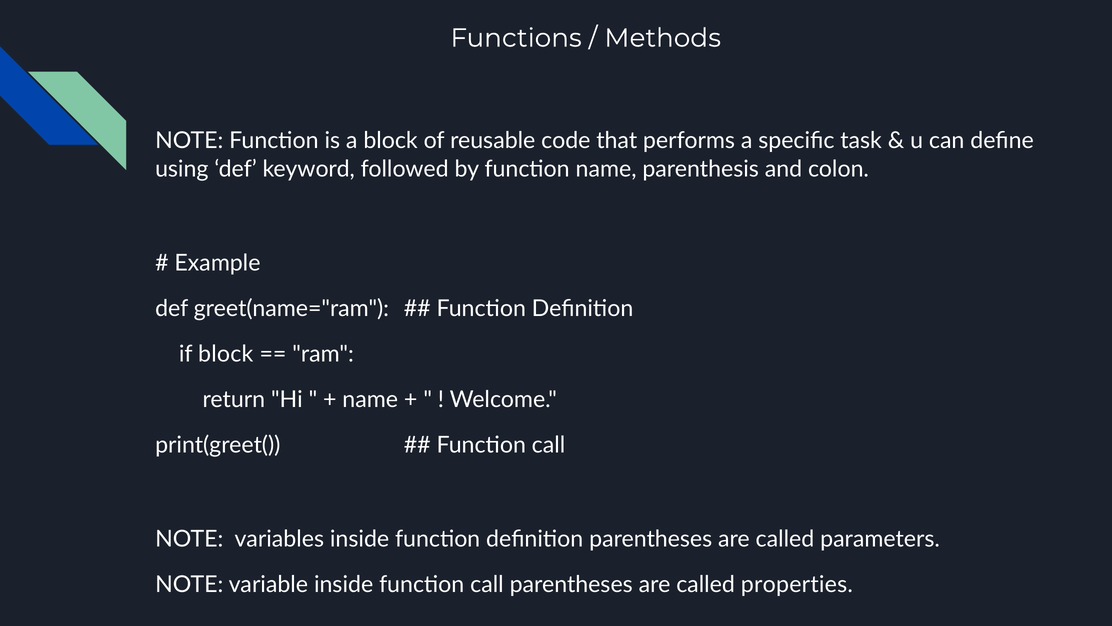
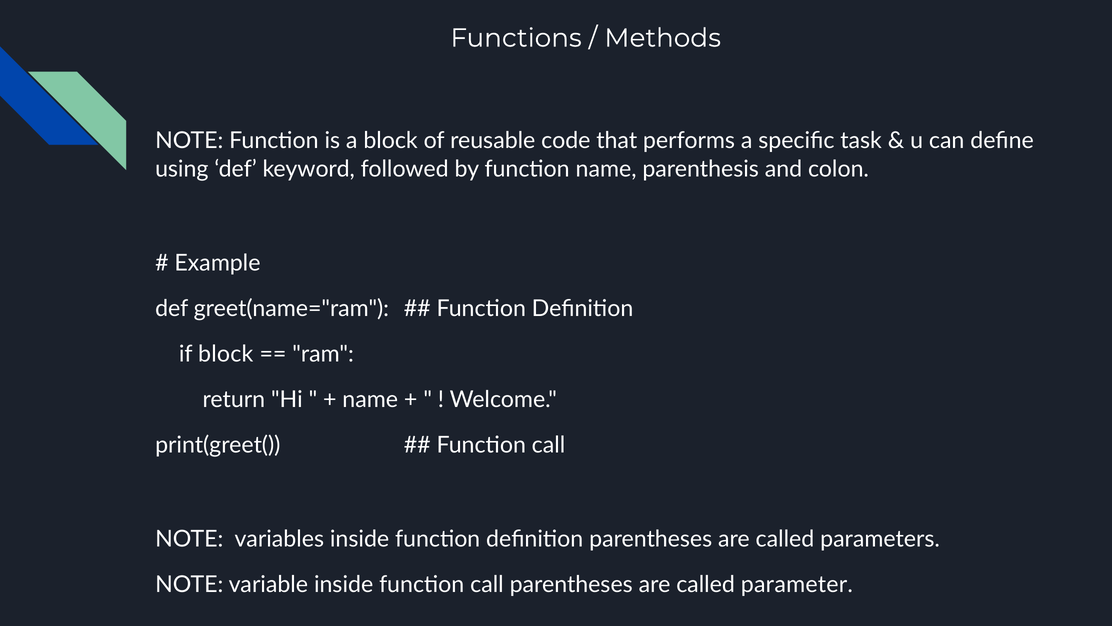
properties: properties -> parameter
